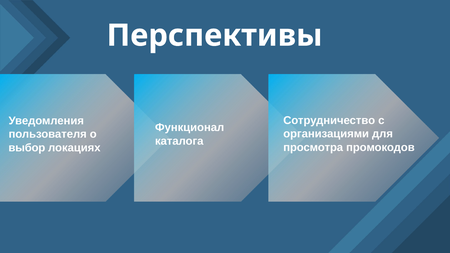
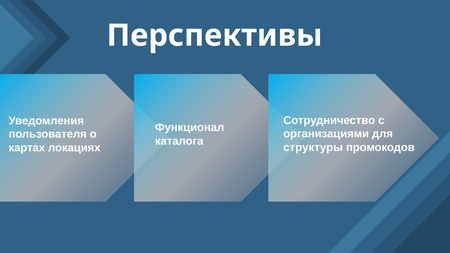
просмотра: просмотра -> структуры
выбор: выбор -> картах
